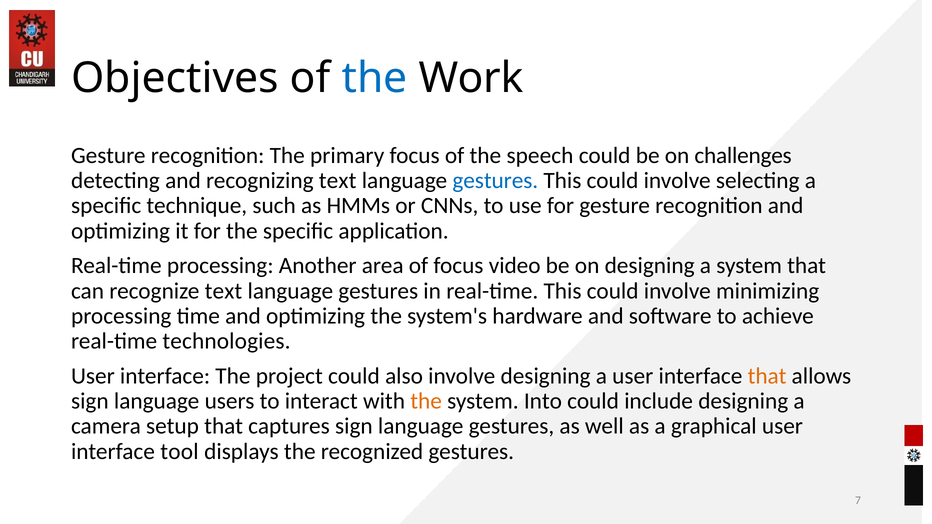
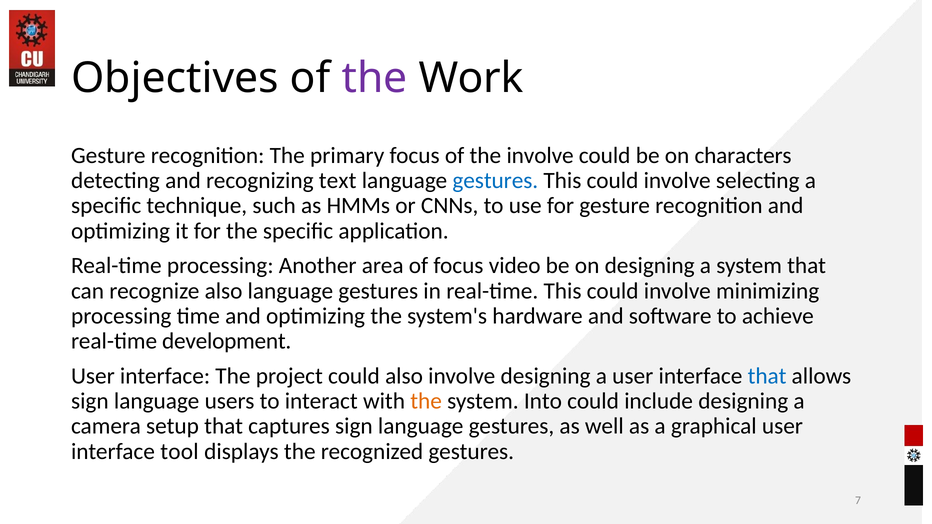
the at (375, 78) colour: blue -> purple
the speech: speech -> involve
challenges: challenges -> characters
recognize text: text -> also
technologies: technologies -> development
that at (767, 376) colour: orange -> blue
